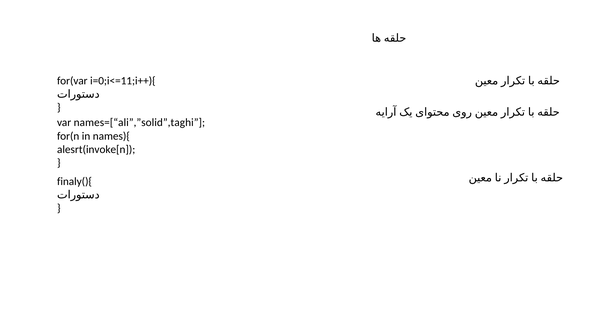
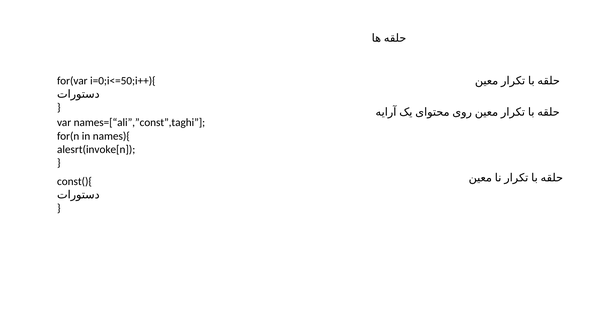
i=0;i<=11;i++){: i=0;i<=11;i++){ -> i=0;i<=50;i++){
names=[“ali”,”solid”,taghi: names=[“ali”,”solid”,taghi -> names=[“ali”,”const”,taghi
finaly(){: finaly(){ -> const(){
